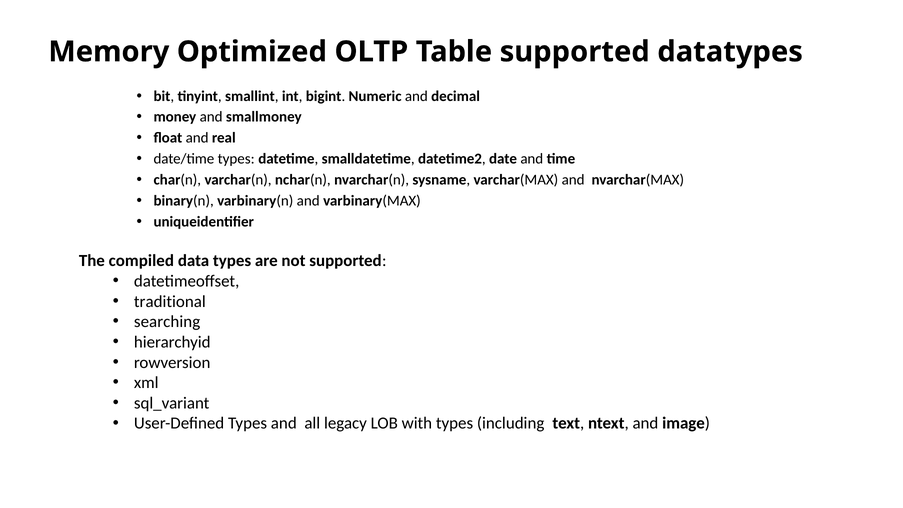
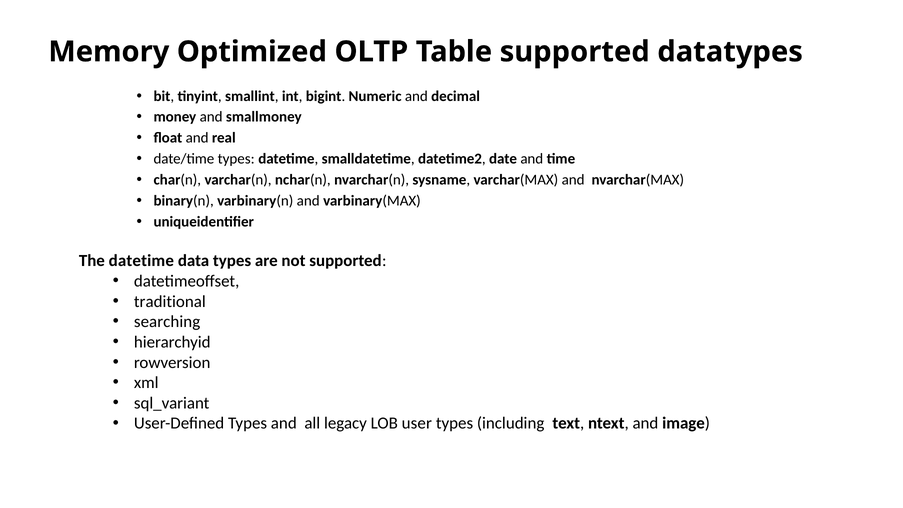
The compiled: compiled -> datetime
with: with -> user
